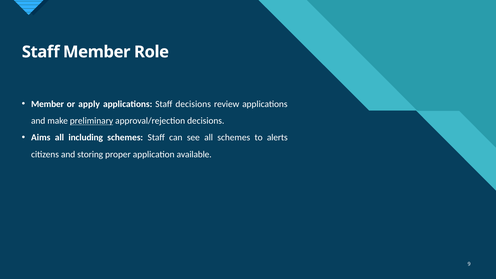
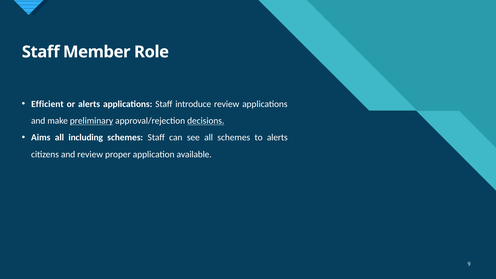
Member at (48, 104): Member -> Efficient
or apply: apply -> alerts
Staff decisions: decisions -> introduce
decisions at (206, 121) underline: none -> present
and storing: storing -> review
